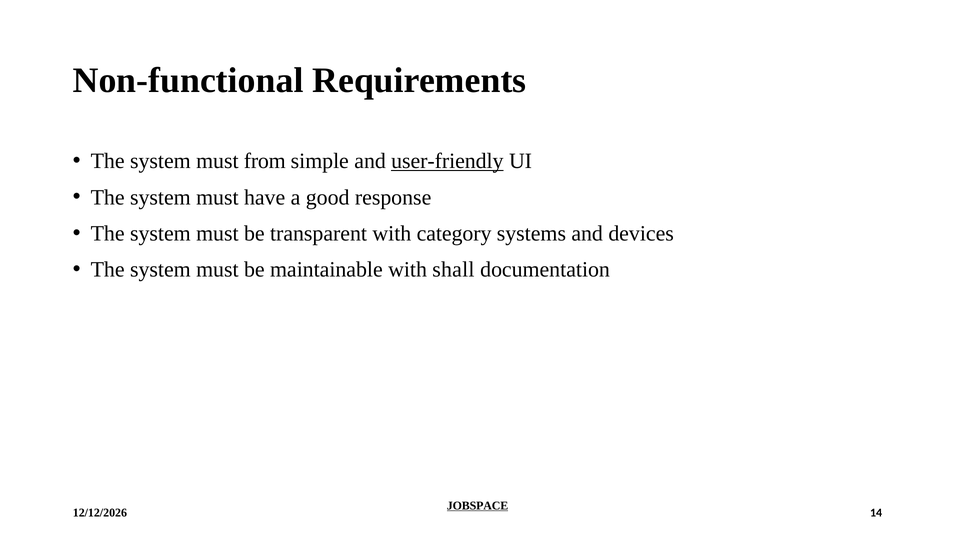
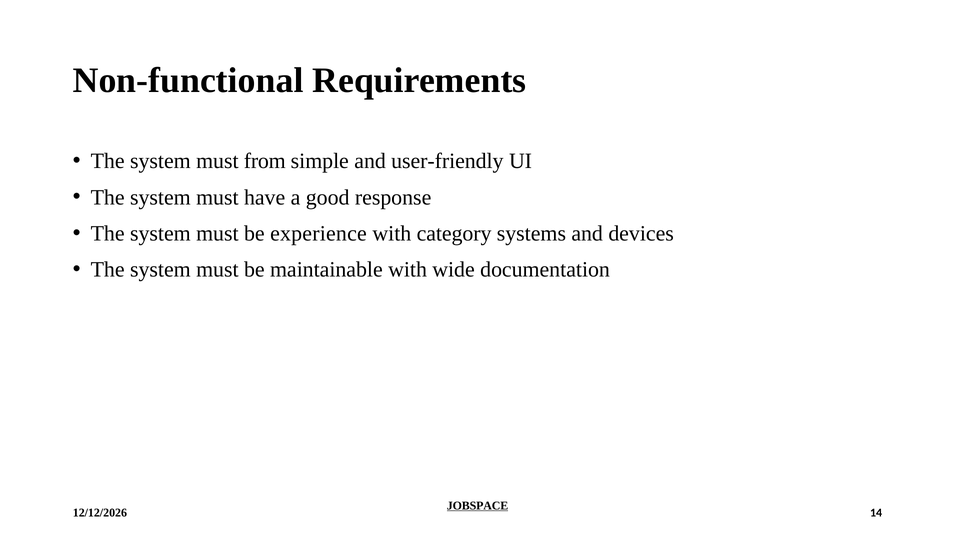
user-friendly underline: present -> none
transparent: transparent -> experience
shall: shall -> wide
